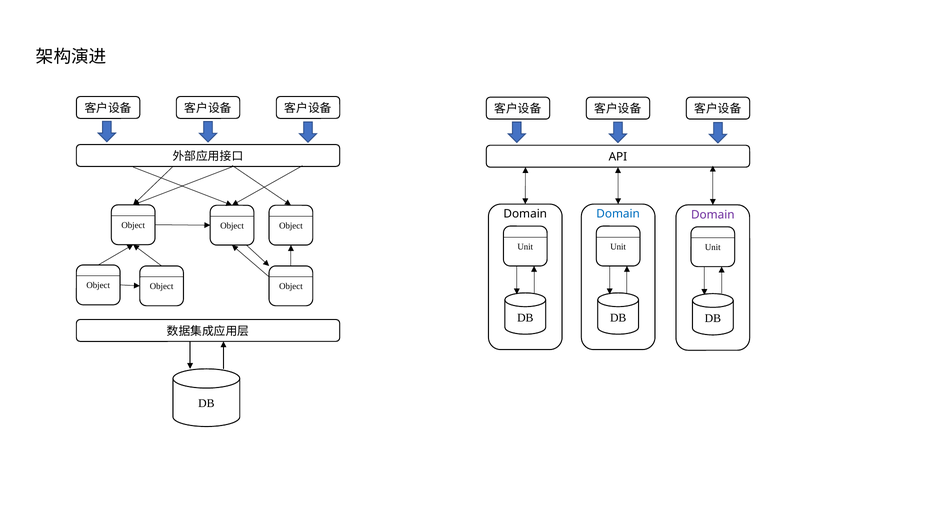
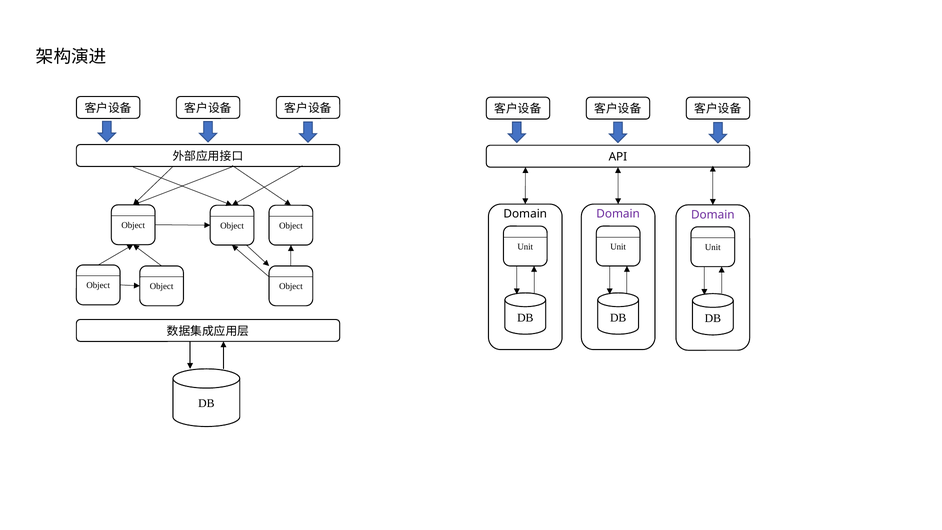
Domain at (618, 214) colour: blue -> purple
